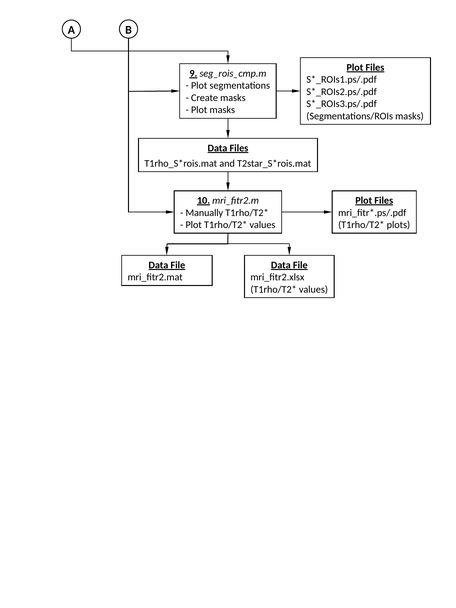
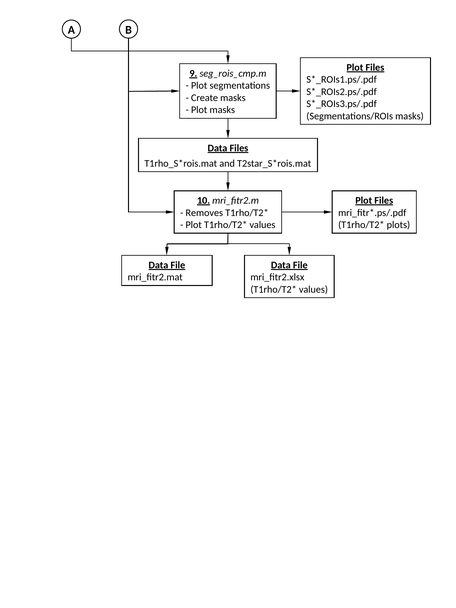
Manually: Manually -> Removes
